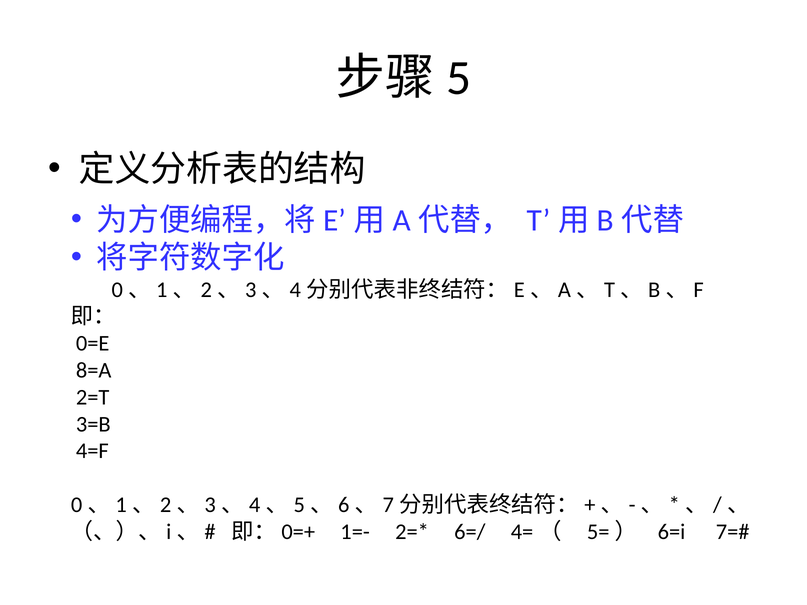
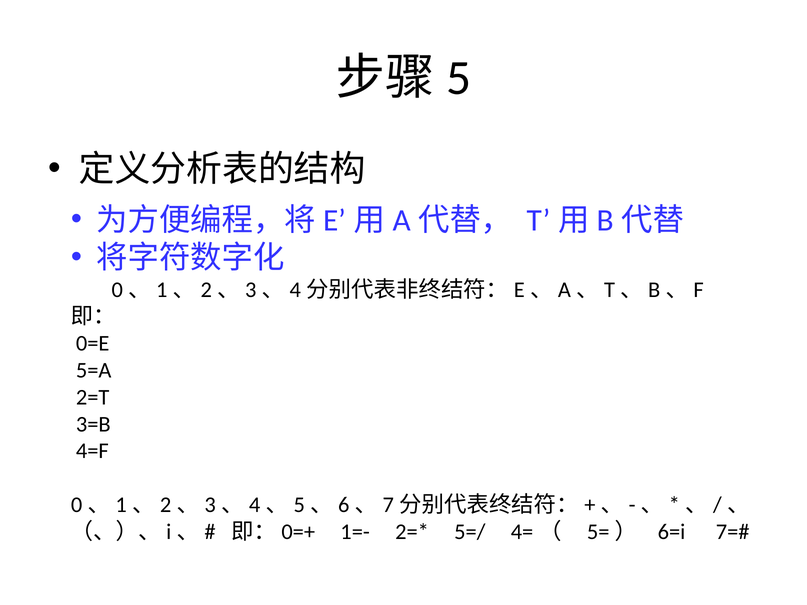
8=A: 8=A -> 5=A
6=/: 6=/ -> 5=/
